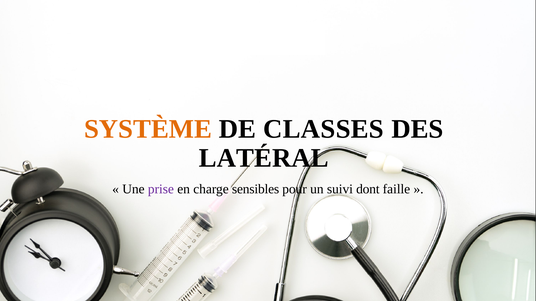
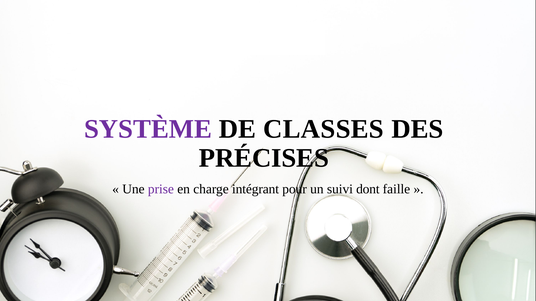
SYSTÈME colour: orange -> purple
LATÉRAL: LATÉRAL -> PRÉCISES
sensibles: sensibles -> intégrant
